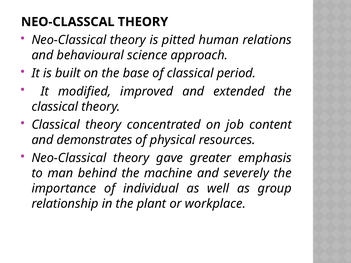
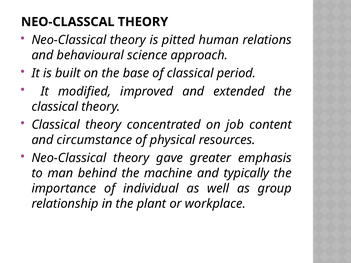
demonstrates: demonstrates -> circumstance
severely: severely -> typically
